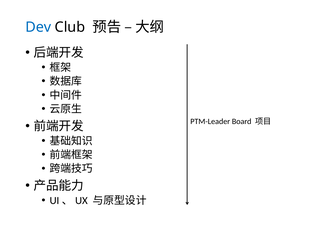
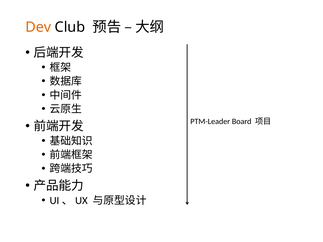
Dev colour: blue -> orange
